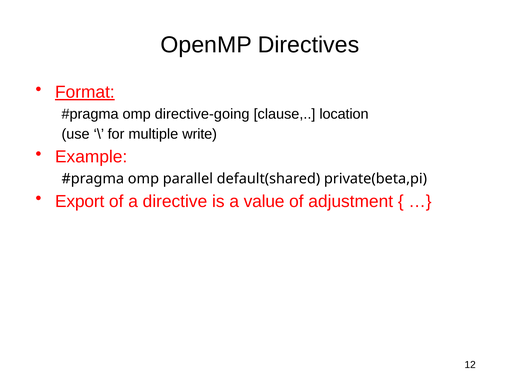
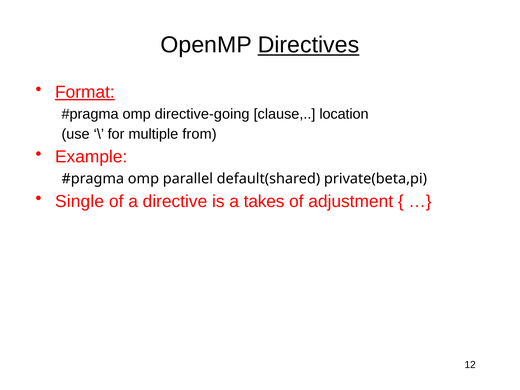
Directives underline: none -> present
write: write -> from
Export: Export -> Single
value: value -> takes
